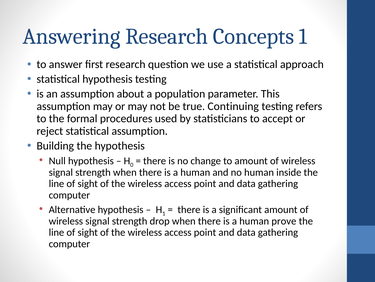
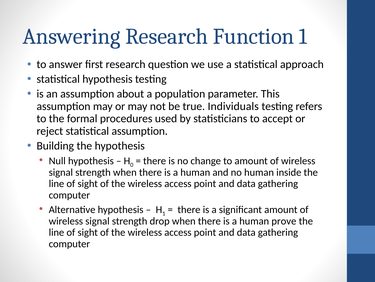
Concepts: Concepts -> Function
Continuing: Continuing -> Individuals
